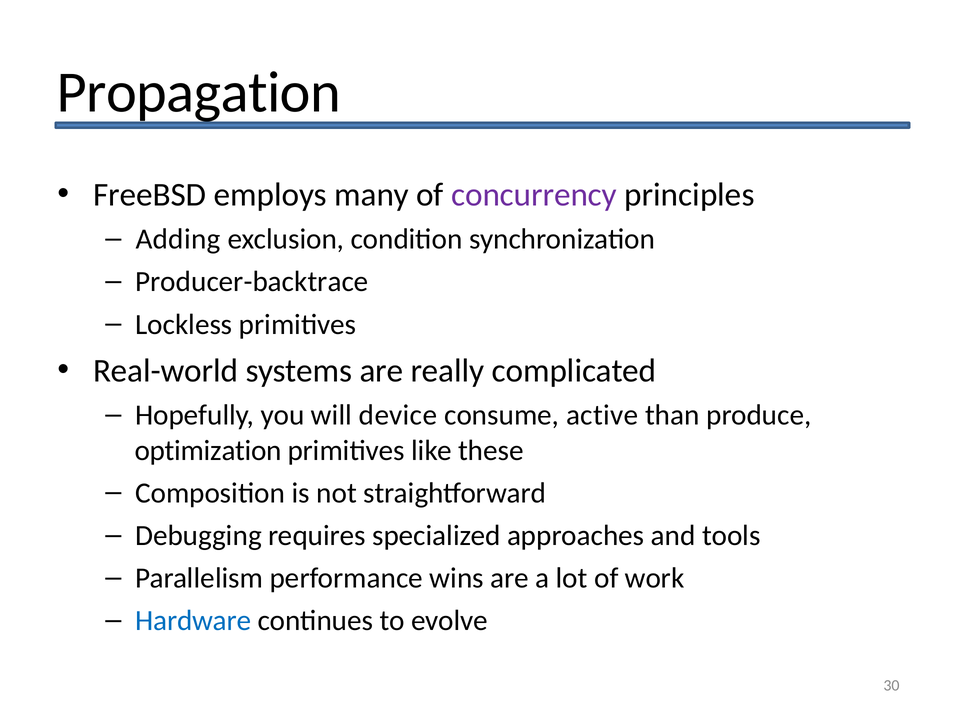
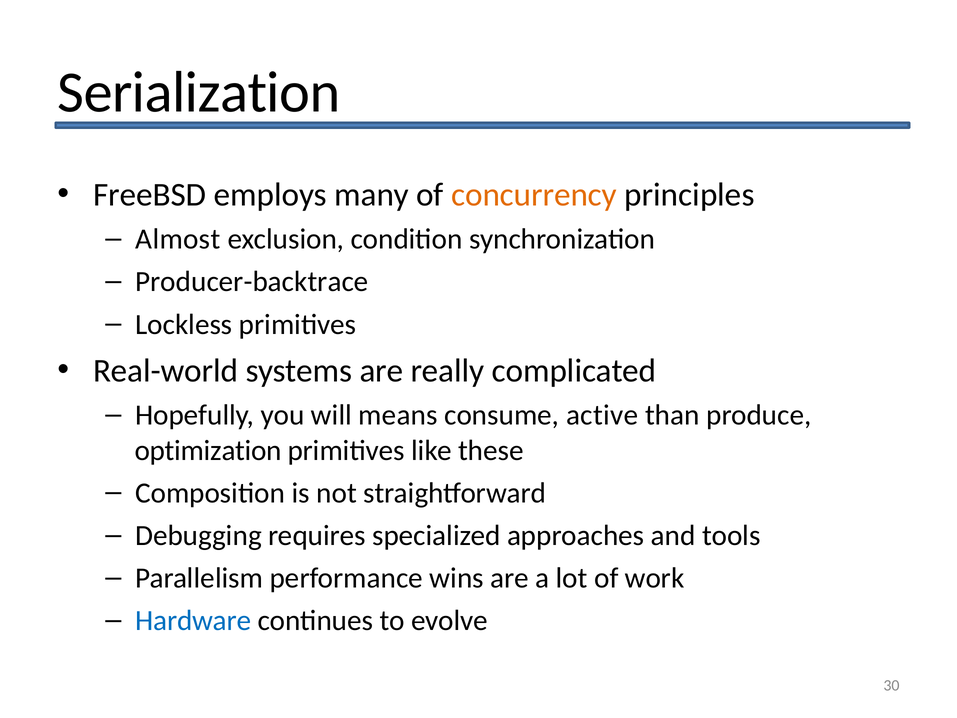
Propagation: Propagation -> Serialization
concurrency colour: purple -> orange
Adding: Adding -> Almost
device: device -> means
